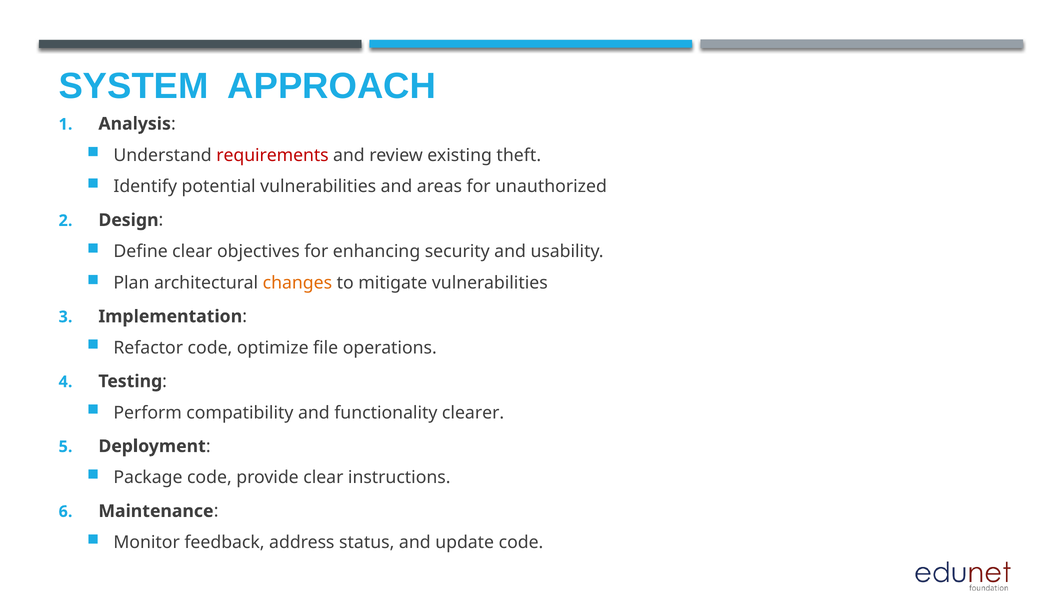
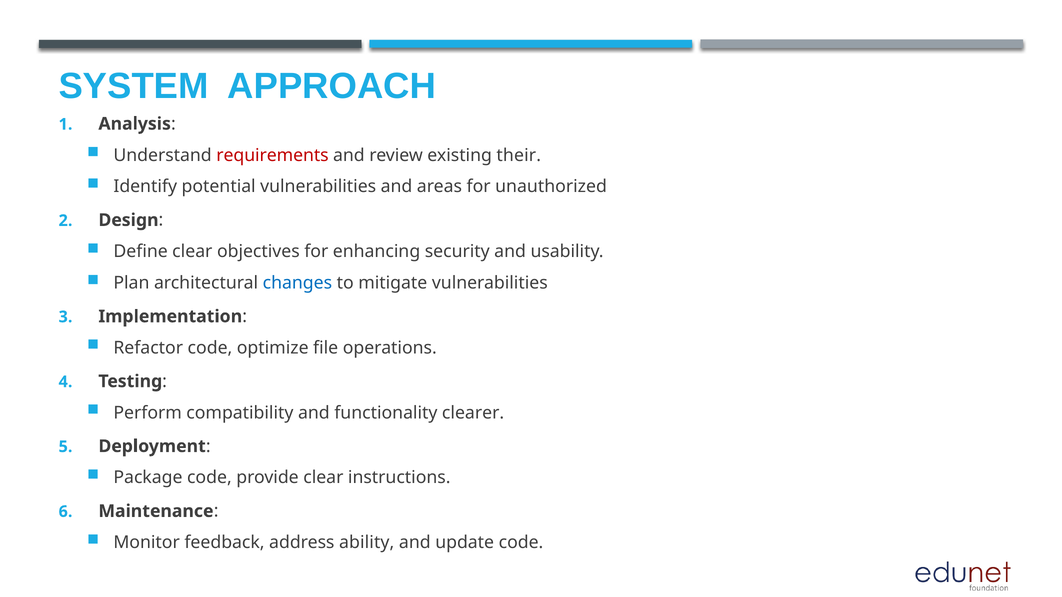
theft: theft -> their
changes colour: orange -> blue
status: status -> ability
